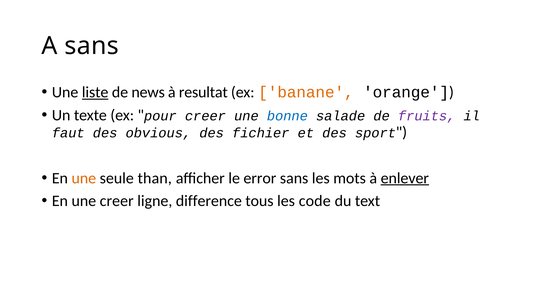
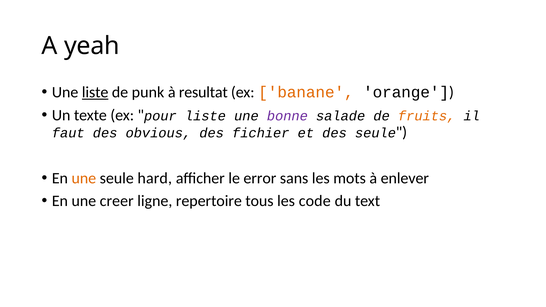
A sans: sans -> yeah
news: news -> punk
pour creer: creer -> liste
bonne colour: blue -> purple
fruits colour: purple -> orange
des sport: sport -> seule
than: than -> hard
enlever underline: present -> none
difference: difference -> repertoire
